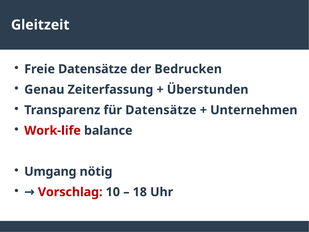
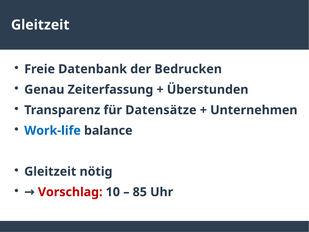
Freie Datensätze: Datensätze -> Datenbank
Work-life colour: red -> blue
Umgang at (50, 171): Umgang -> Gleitzeit
18: 18 -> 85
